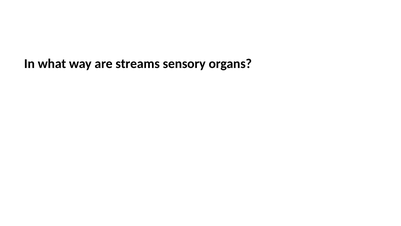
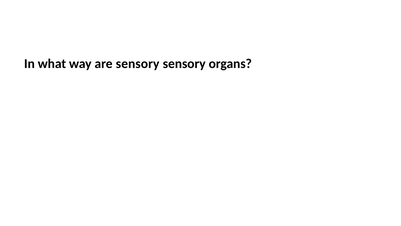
are streams: streams -> sensory
